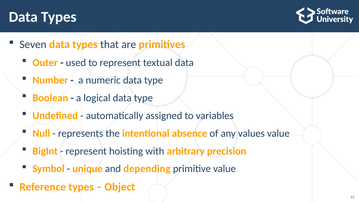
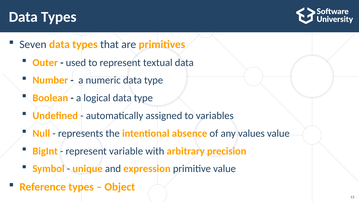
hoisting: hoisting -> variable
depending: depending -> expression
